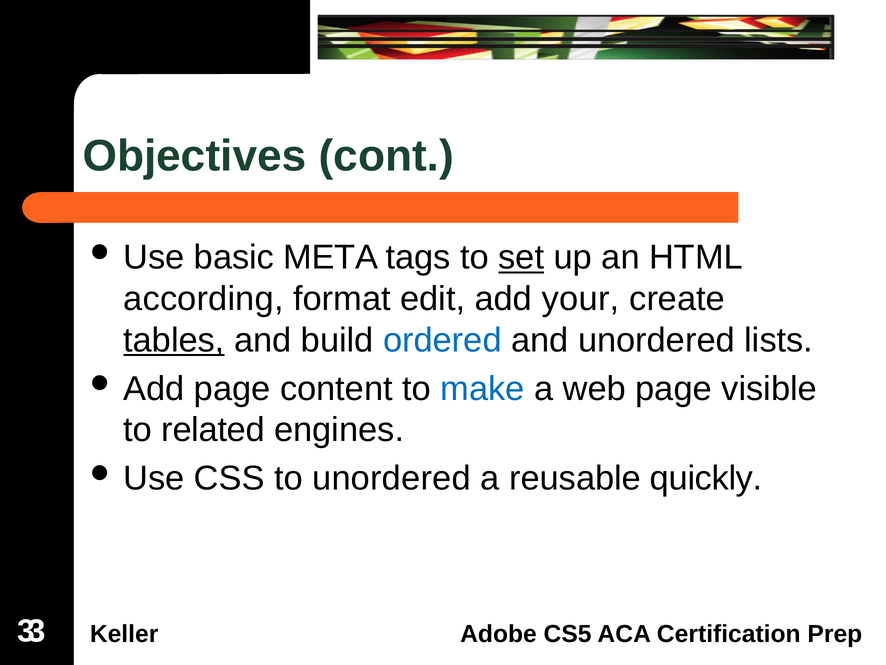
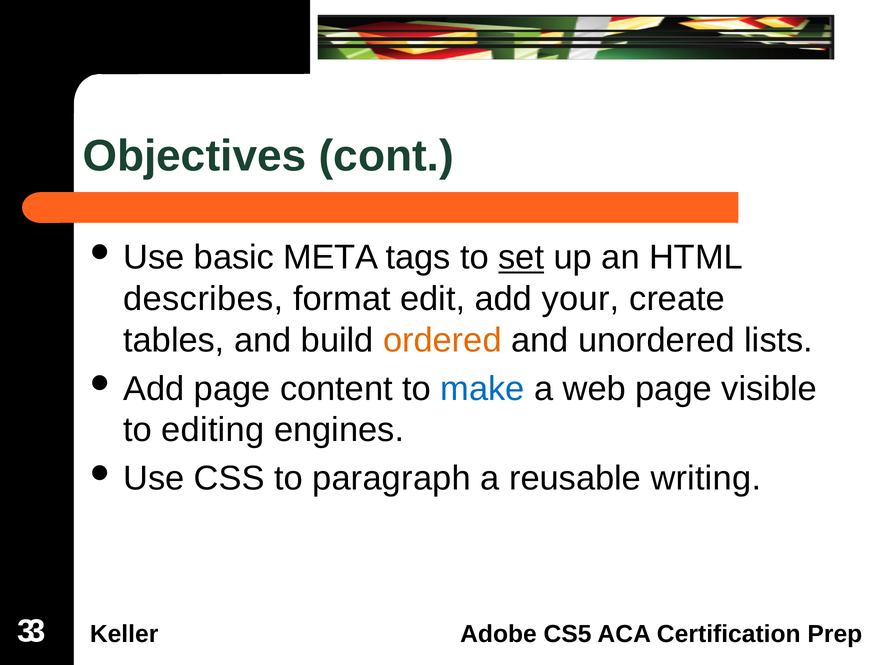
according: according -> describes
tables underline: present -> none
ordered colour: blue -> orange
related: related -> editing
to unordered: unordered -> paragraph
quickly: quickly -> writing
